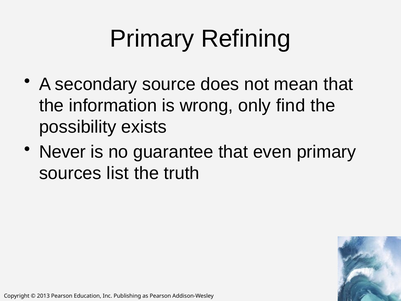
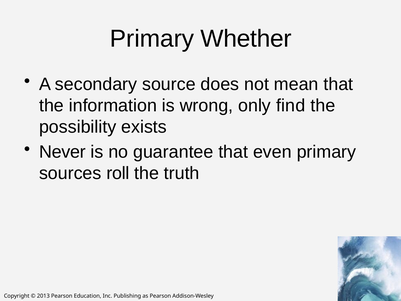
Refining: Refining -> Whether
list: list -> roll
